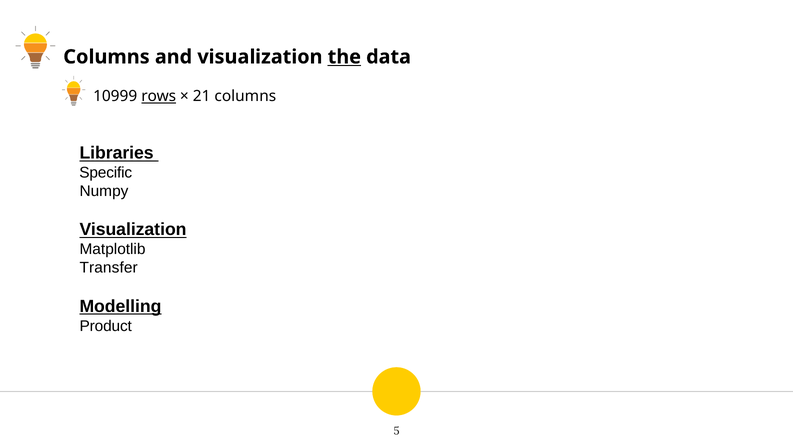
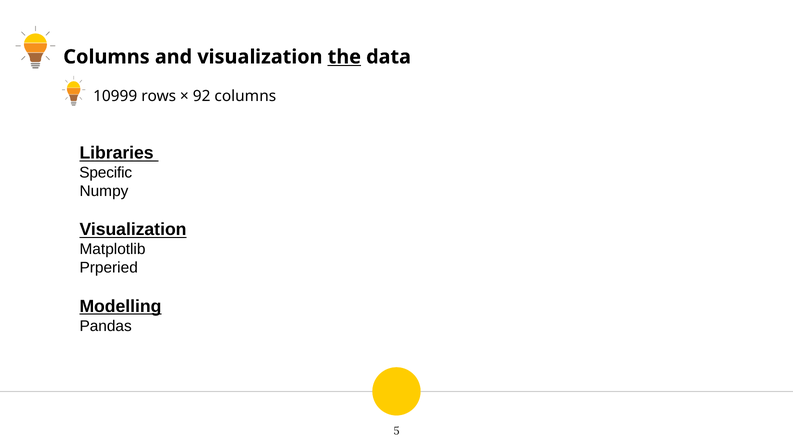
rows underline: present -> none
21: 21 -> 92
Transfer: Transfer -> Prperied
Product: Product -> Pandas
